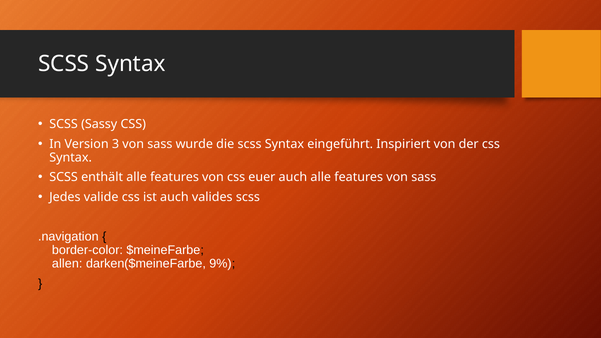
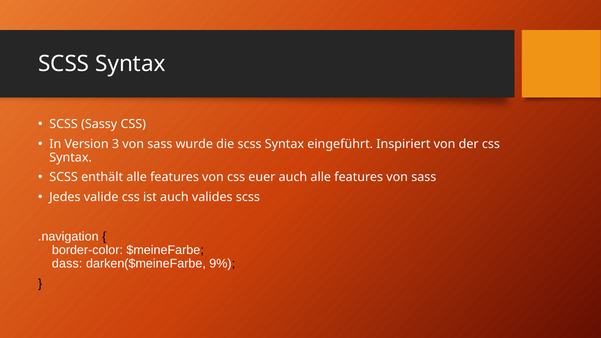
allen: allen -> dass
